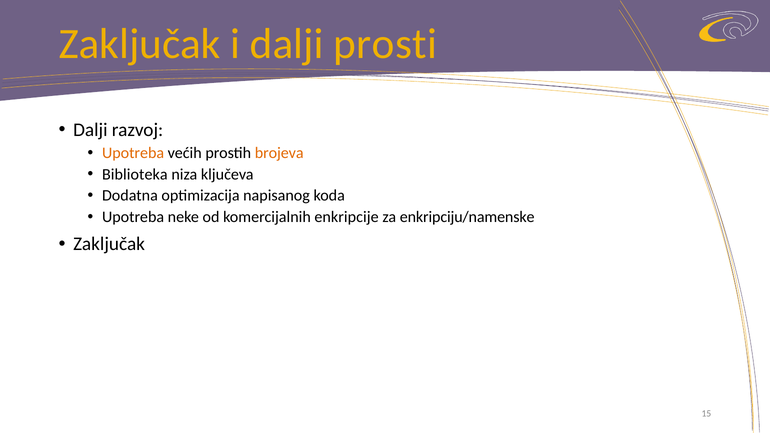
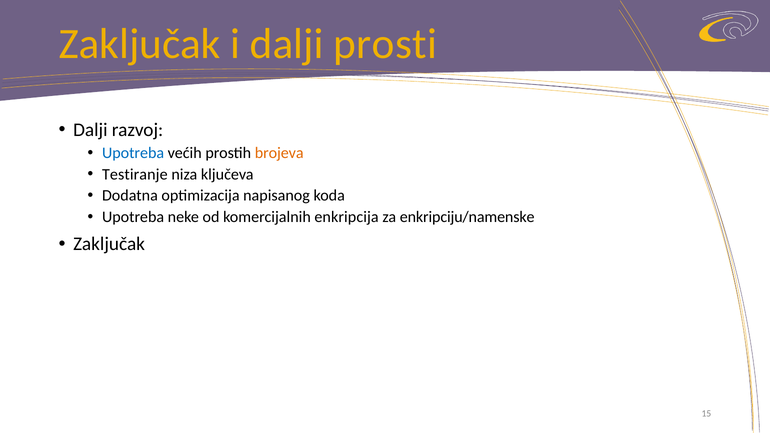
Upotreba at (133, 153) colour: orange -> blue
Biblioteka: Biblioteka -> Testiranje
enkripcije: enkripcije -> enkripcija
